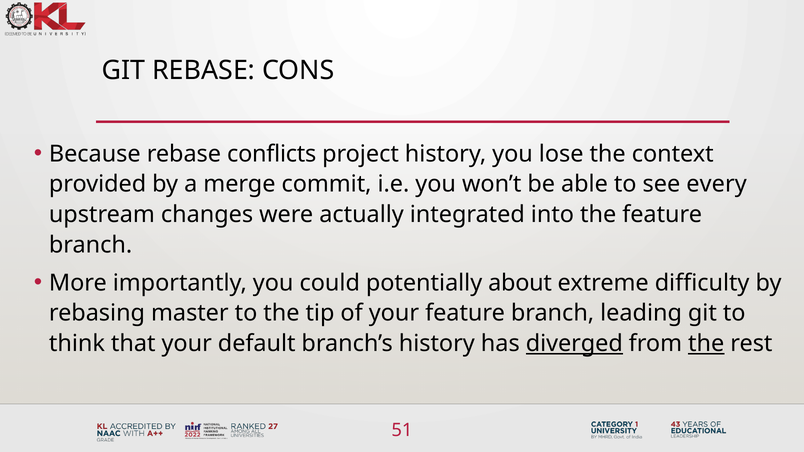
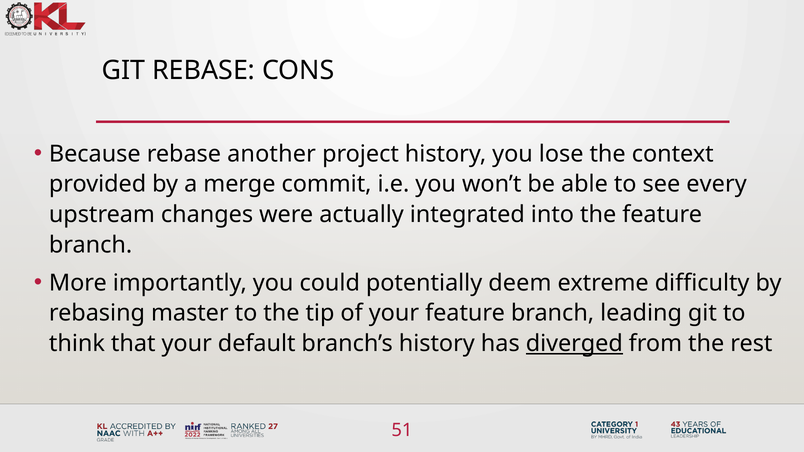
conflicts: conflicts -> another
about: about -> deem
the at (706, 344) underline: present -> none
